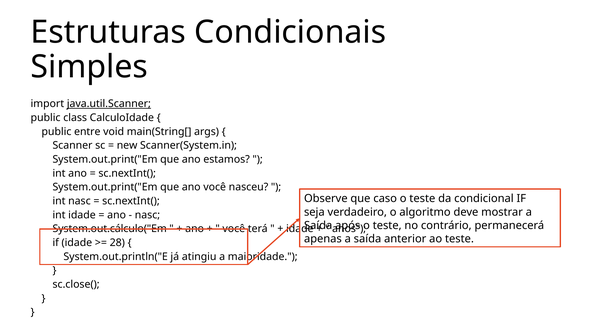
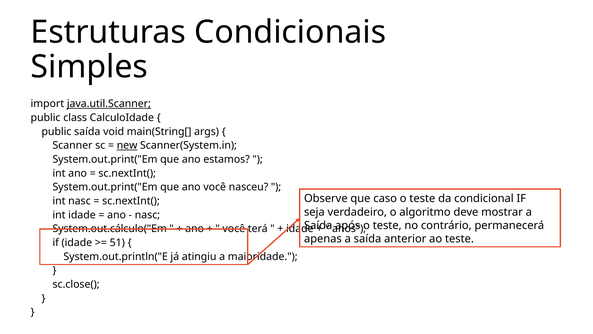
public entre: entre -> saída
new underline: none -> present
28: 28 -> 51
